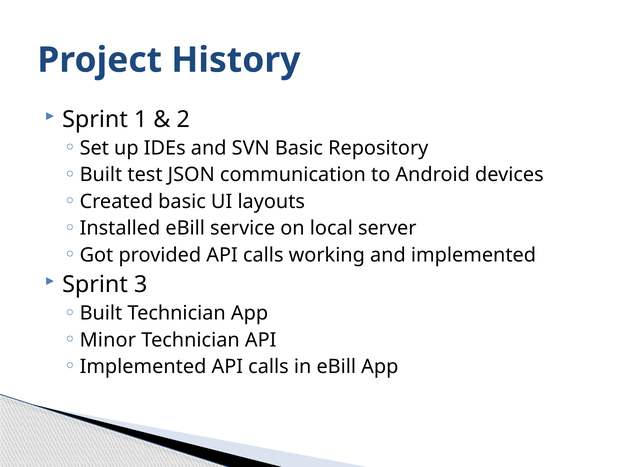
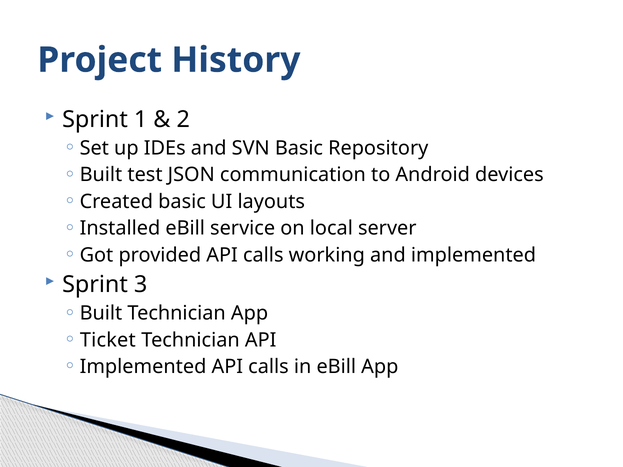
Minor: Minor -> Ticket
